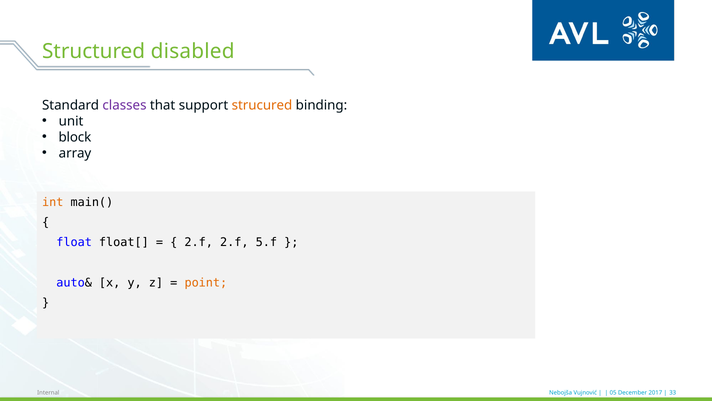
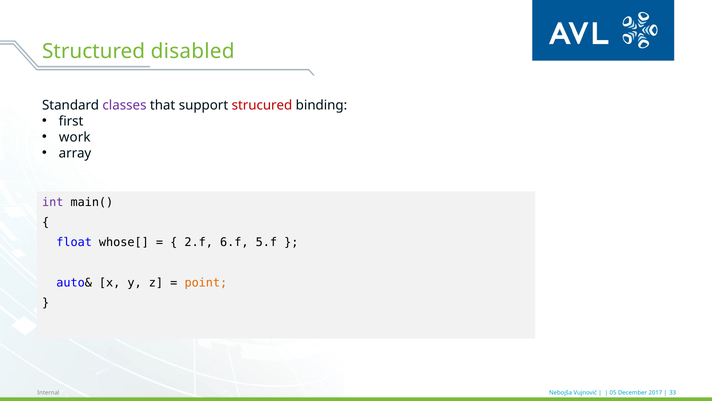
strucured colour: orange -> red
unit: unit -> first
block: block -> work
int colour: orange -> purple
float[: float[ -> whose[
2.f 2.f: 2.f -> 6.f
